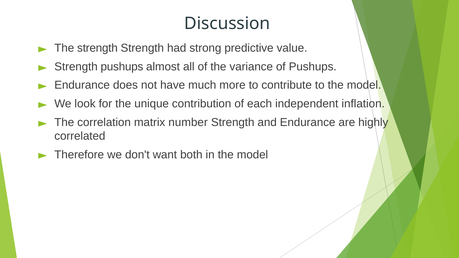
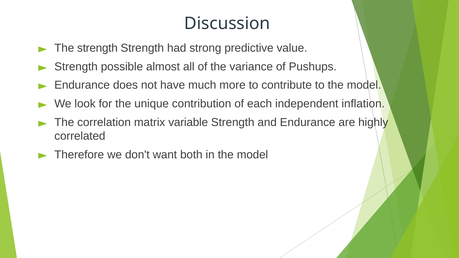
Strength pushups: pushups -> possible
number: number -> variable
